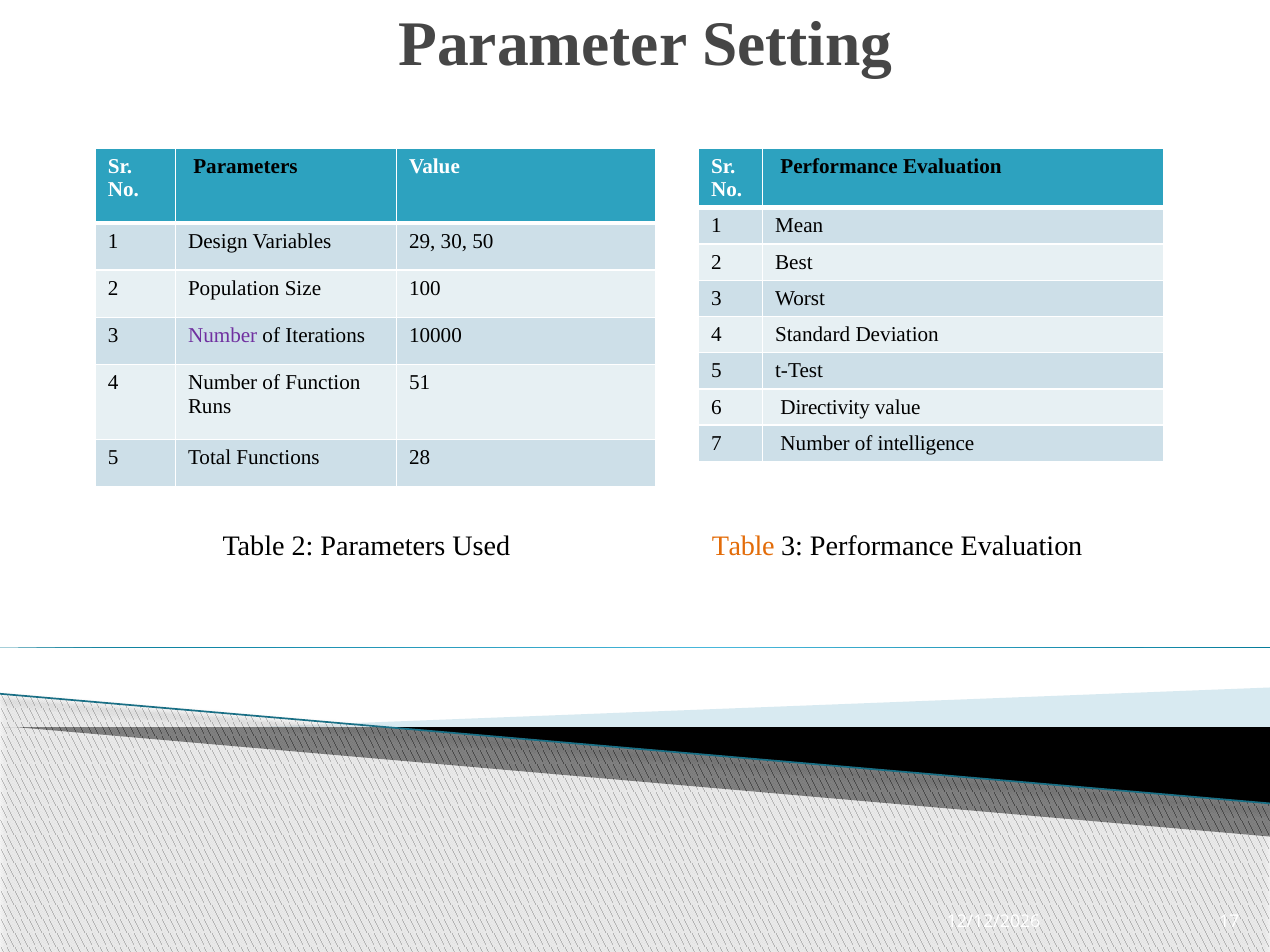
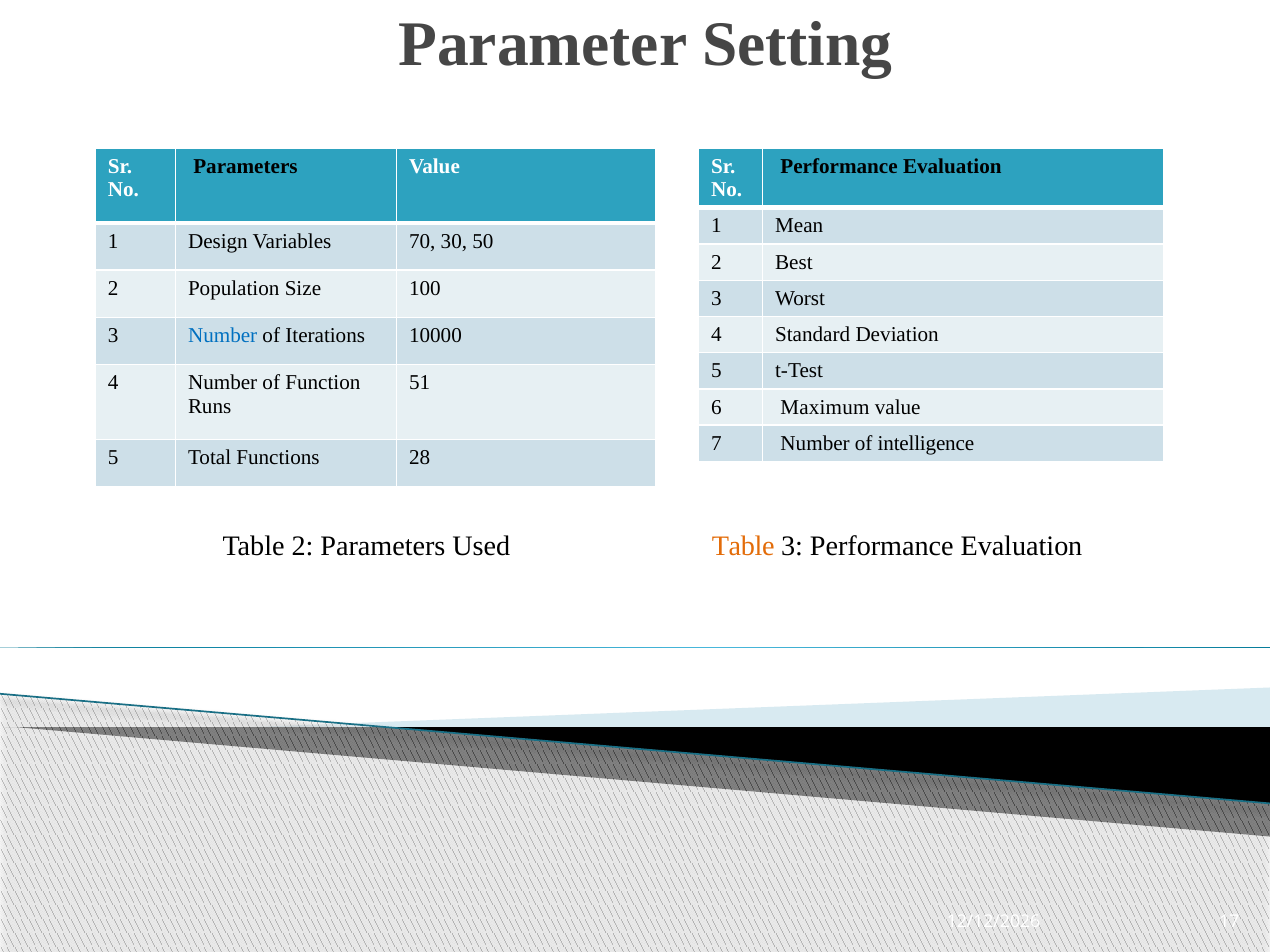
29: 29 -> 70
Number at (223, 336) colour: purple -> blue
Directivity: Directivity -> Maximum
